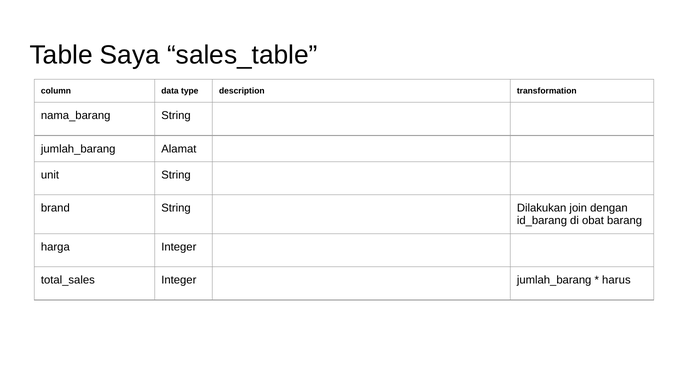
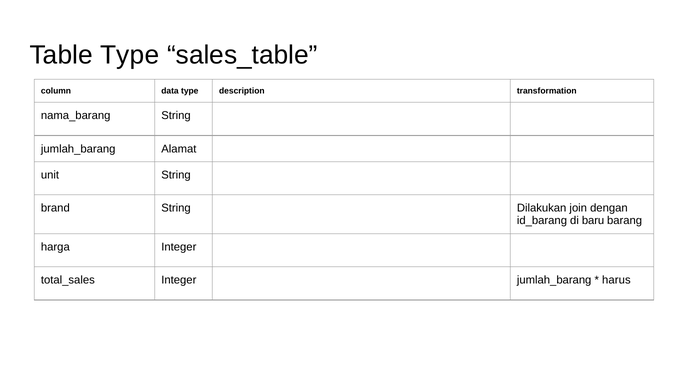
Table Saya: Saya -> Type
obat: obat -> baru
